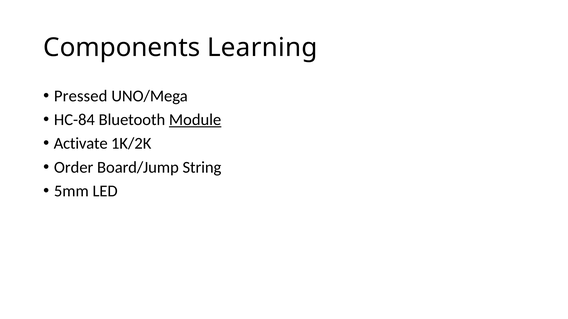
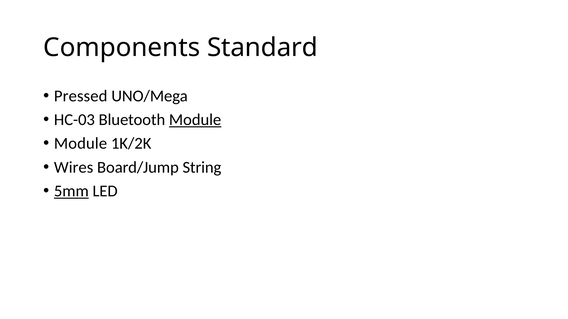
Learning: Learning -> Standard
HC-84: HC-84 -> HC-03
Activate at (81, 144): Activate -> Module
Order: Order -> Wires
5mm underline: none -> present
